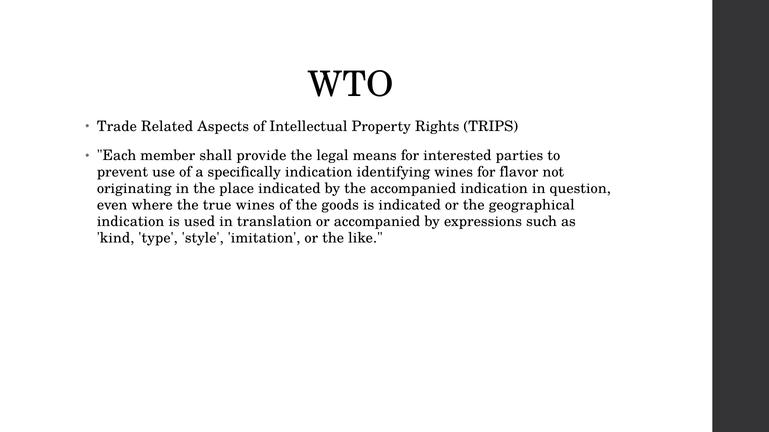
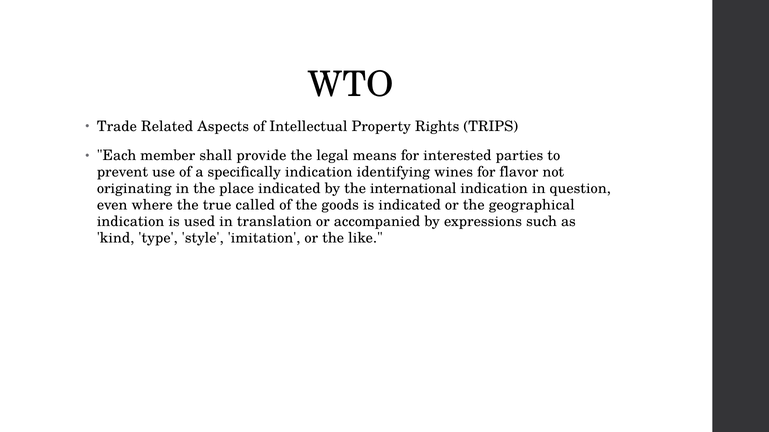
the accompanied: accompanied -> international
true wines: wines -> called
